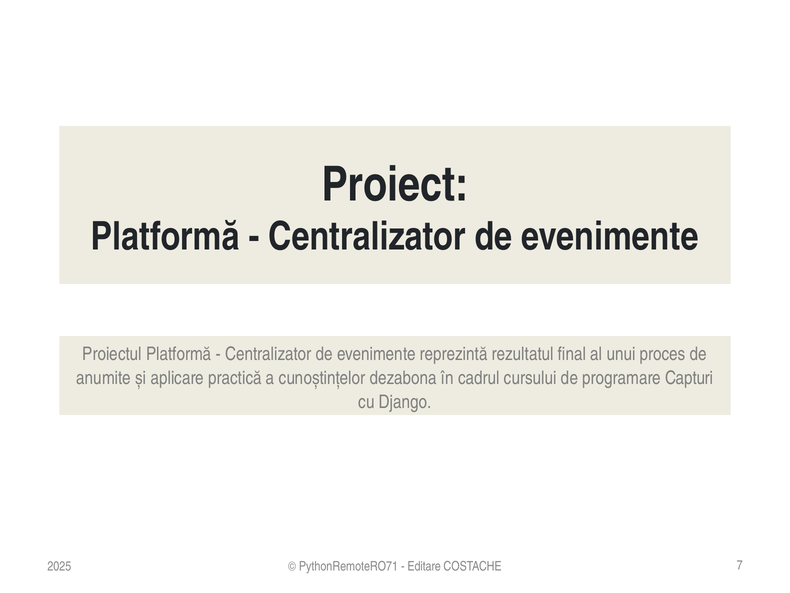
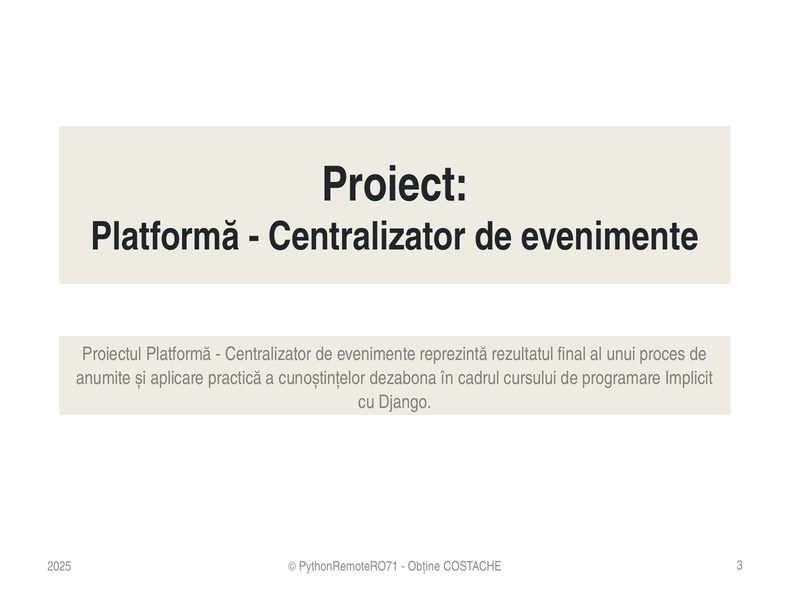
Capturi: Capturi -> Implicit
Editare: Editare -> Obține
7: 7 -> 3
